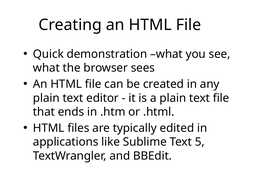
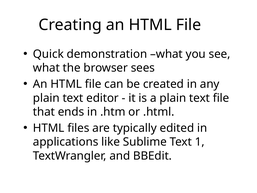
5: 5 -> 1
